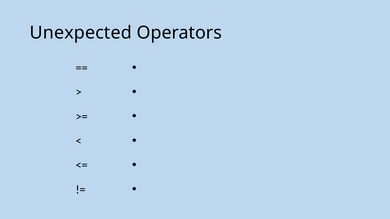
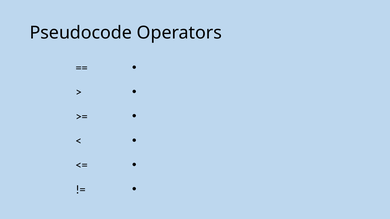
Unexpected: Unexpected -> Pseudocode
